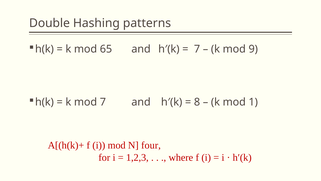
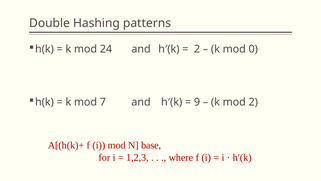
65: 65 -> 24
7 at (197, 49): 7 -> 2
9: 9 -> 0
8: 8 -> 9
mod 1: 1 -> 2
four: four -> base
